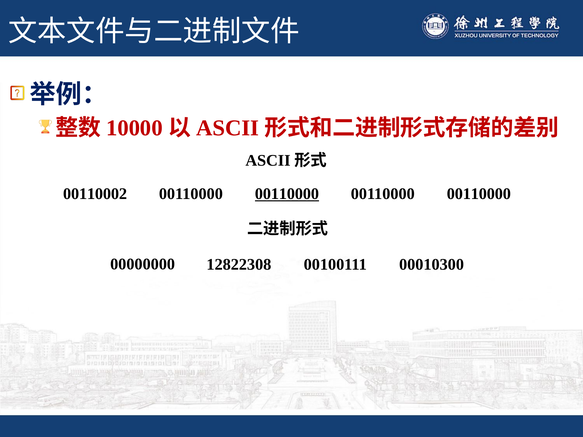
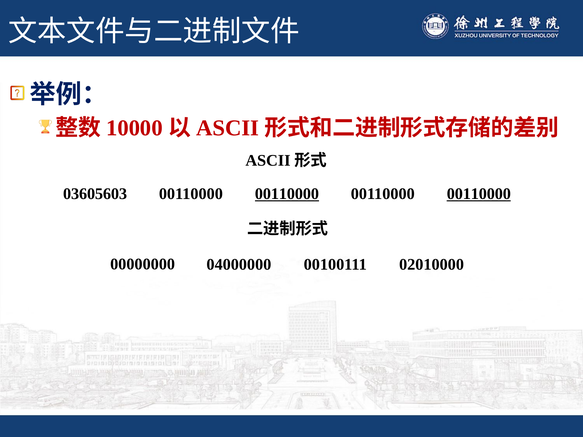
00110002: 00110002 -> 03605603
00110000 at (479, 194) underline: none -> present
12822308: 12822308 -> 04000000
00010300: 00010300 -> 02010000
